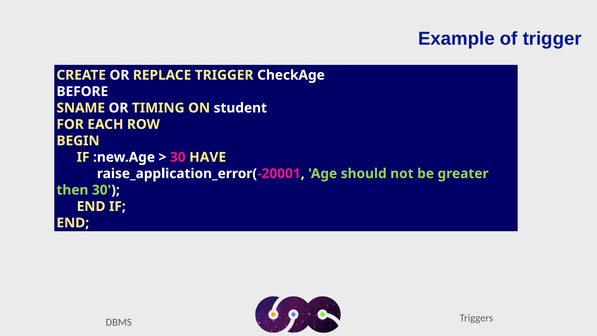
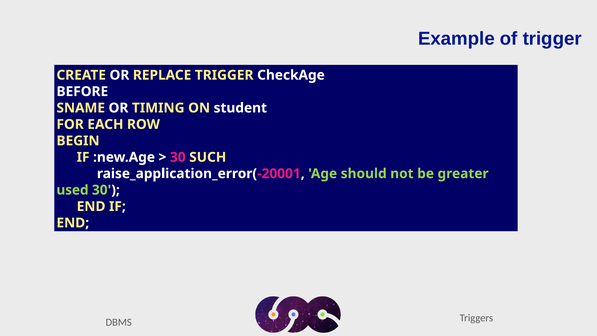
HAVE: HAVE -> SUCH
then: then -> used
